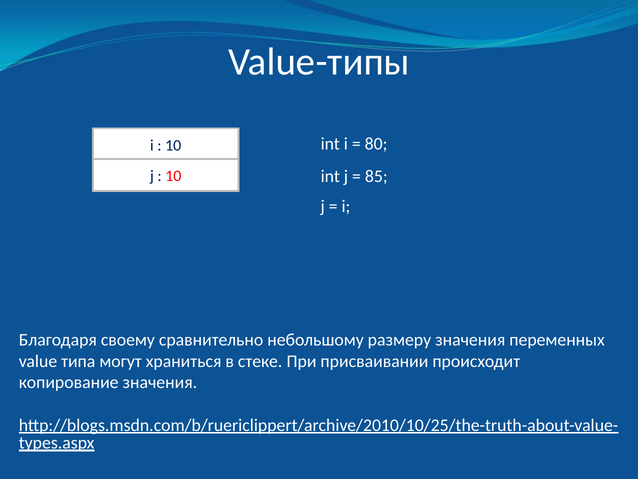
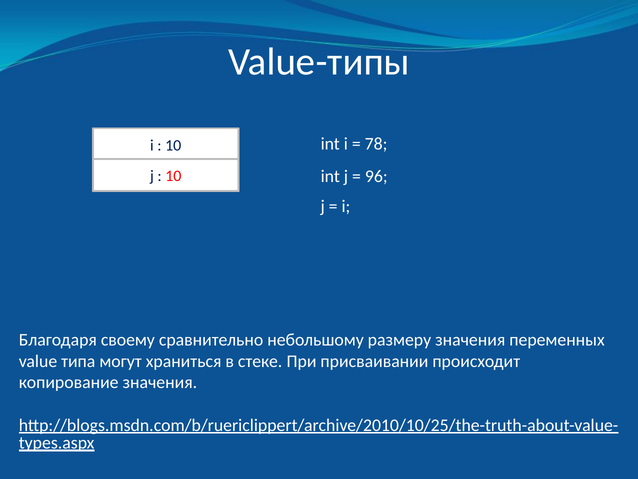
80: 80 -> 78
85: 85 -> 96
